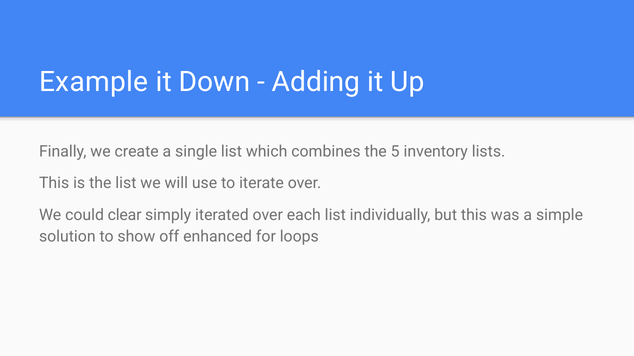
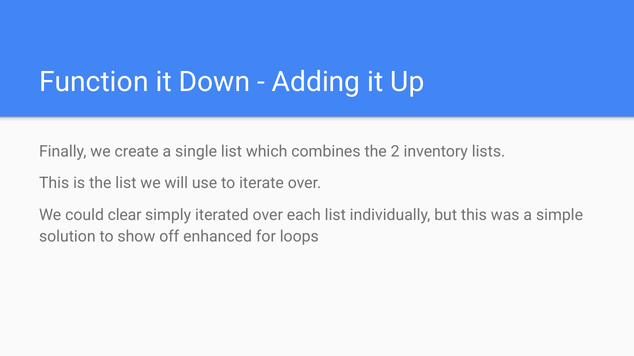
Example: Example -> Function
5: 5 -> 2
